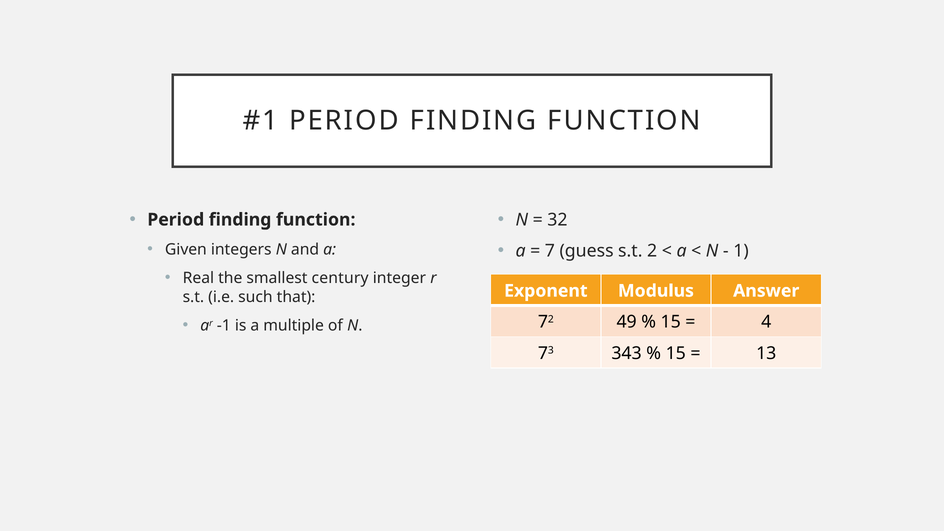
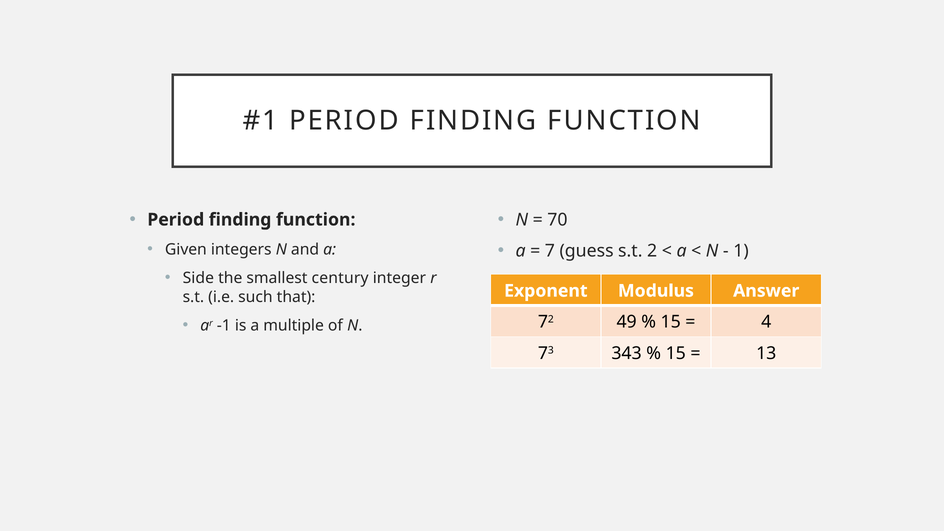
32: 32 -> 70
Real: Real -> Side
